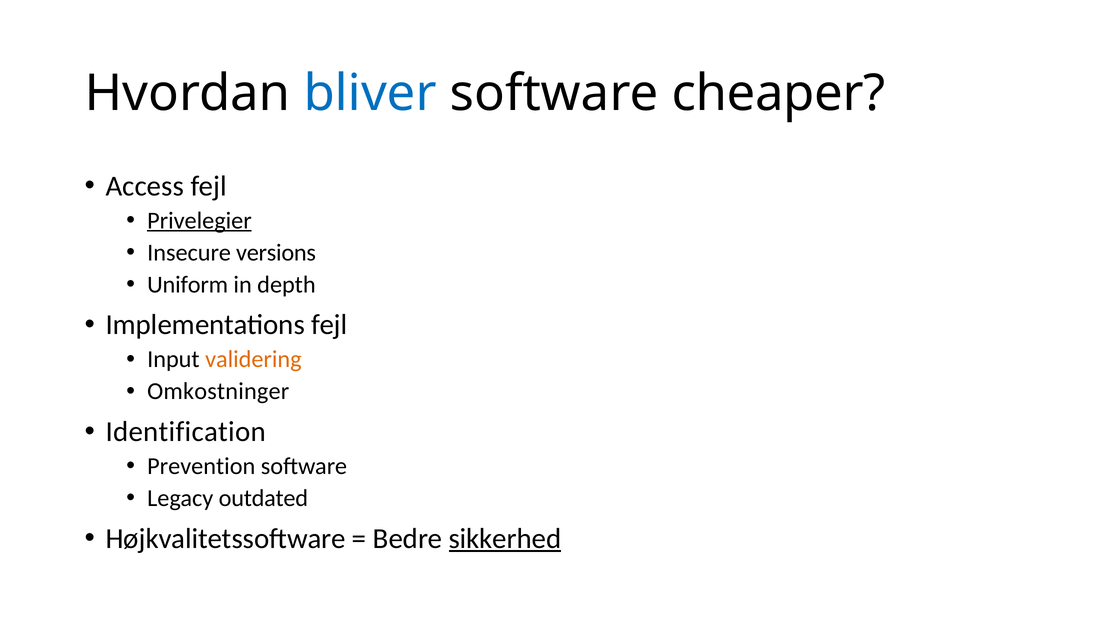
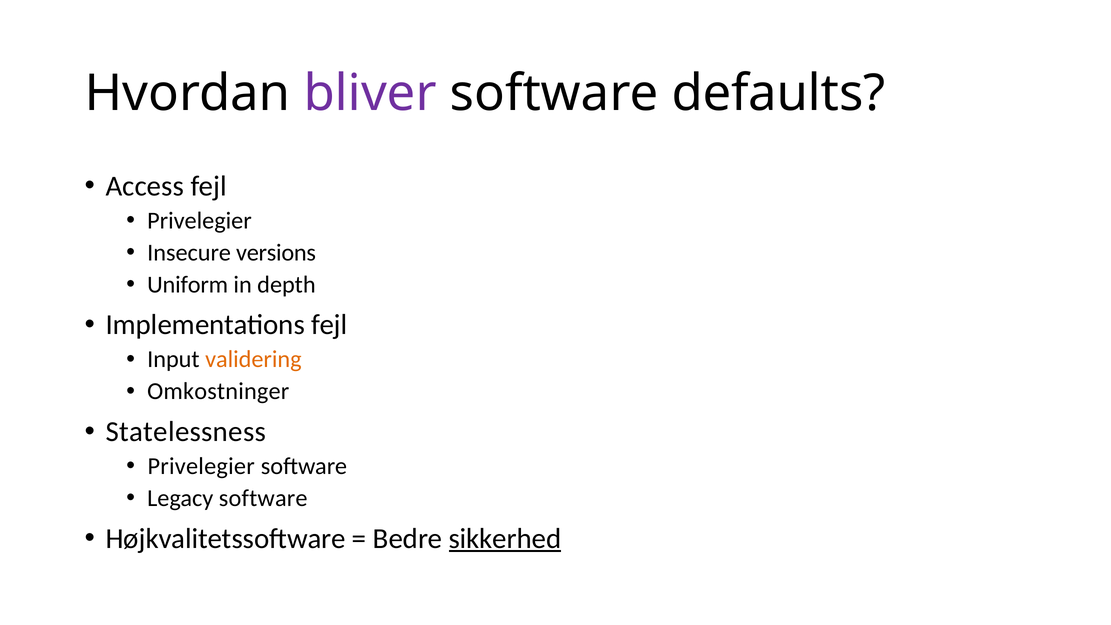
bliver colour: blue -> purple
cheaper: cheaper -> defaults
Privelegier at (199, 220) underline: present -> none
Identification: Identification -> Statelessness
Prevention at (201, 466): Prevention -> Privelegier
Legacy outdated: outdated -> software
